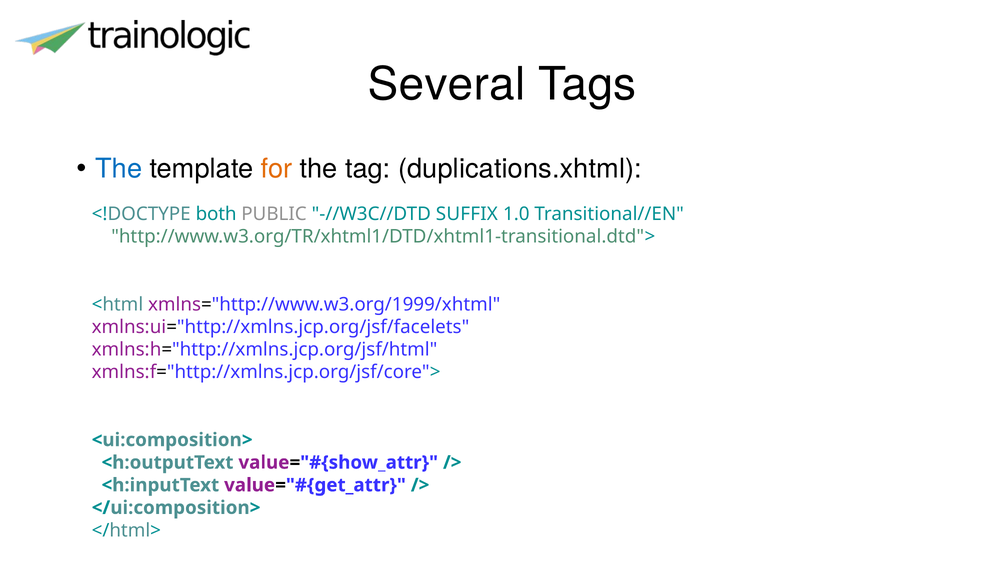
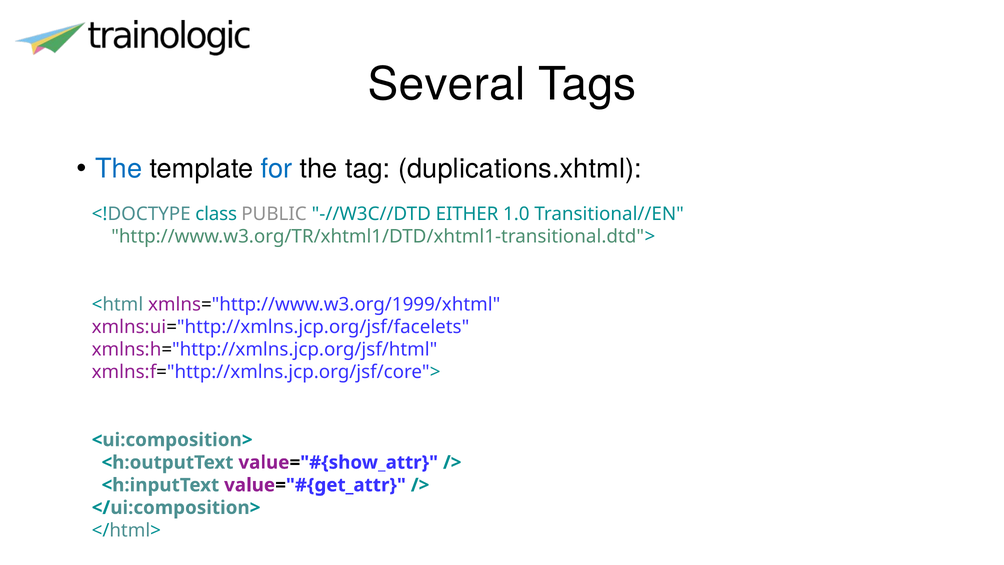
for colour: orange -> blue
both: both -> class
SUFFIX: SUFFIX -> EITHER
